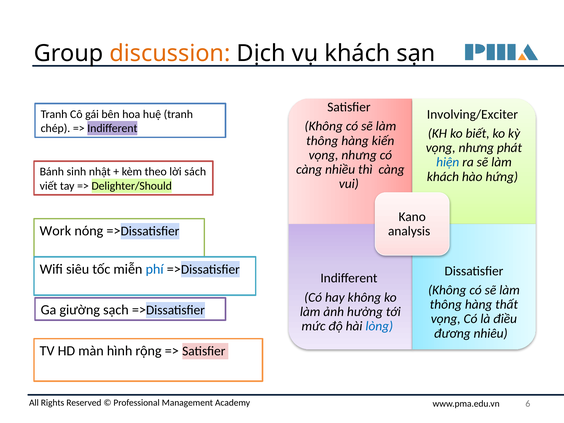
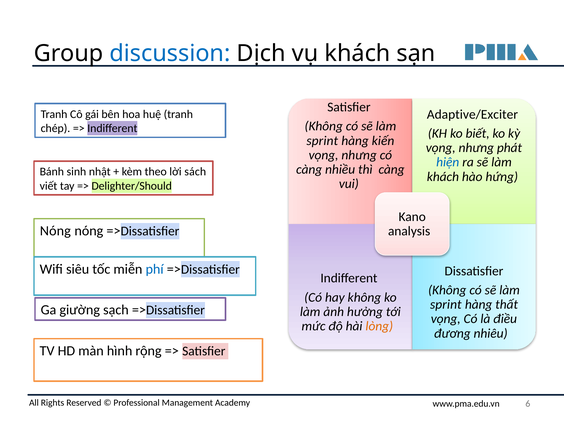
discussion colour: orange -> blue
Involving/Exciter: Involving/Exciter -> Adaptive/Exciter
thông at (322, 141): thông -> sprint
Work at (55, 231): Work -> Nóng
thông at (446, 305): thông -> sprint
lòng colour: blue -> orange
